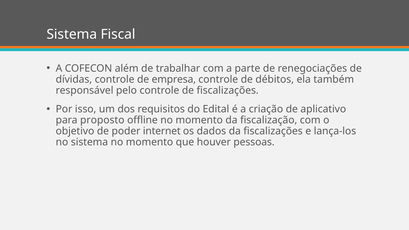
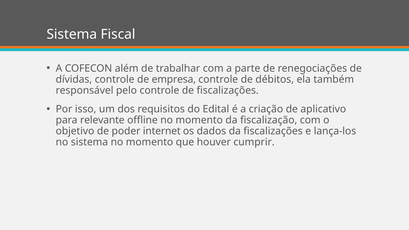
proposto: proposto -> relevante
pessoas: pessoas -> cumprir
